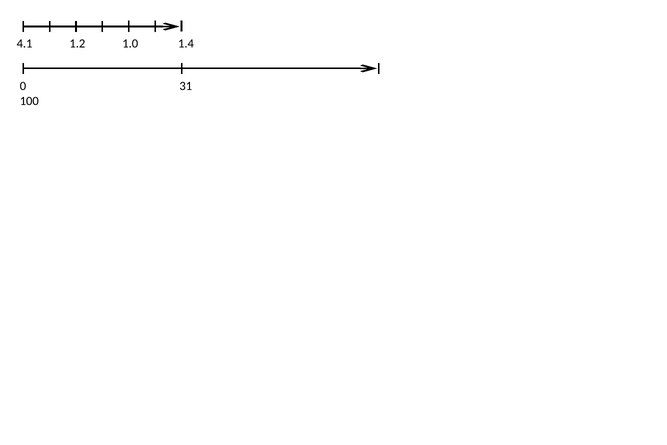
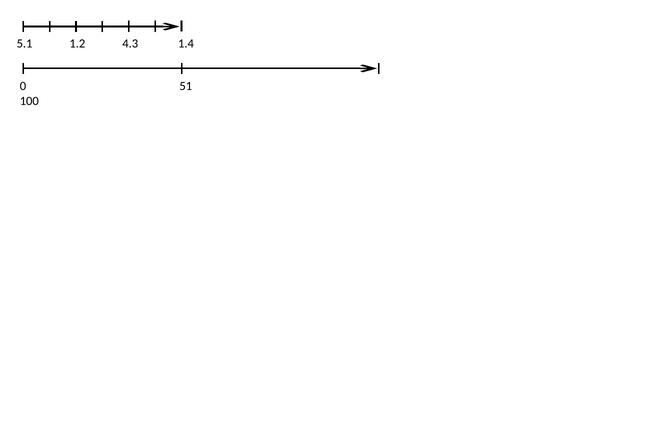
4.1: 4.1 -> 5.1
1.0: 1.0 -> 4.3
31: 31 -> 51
